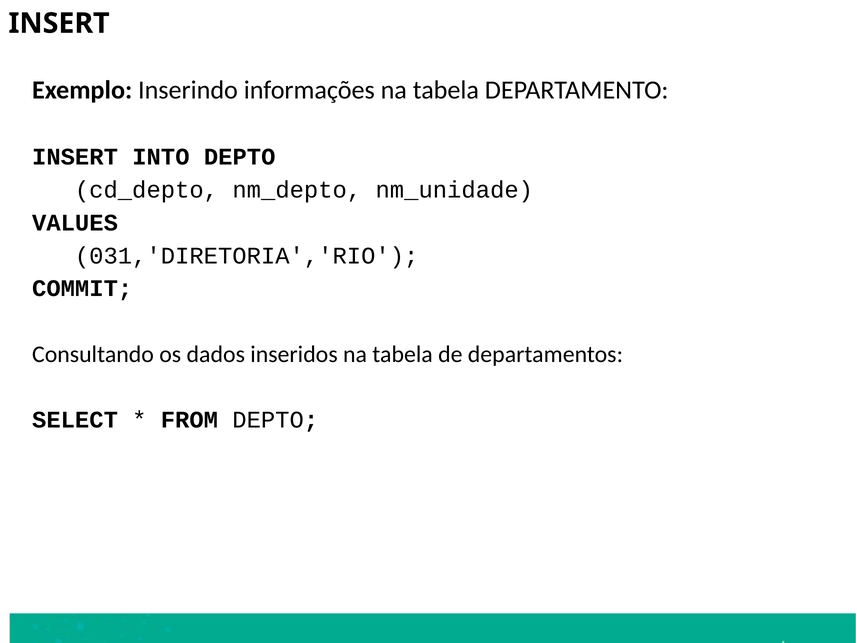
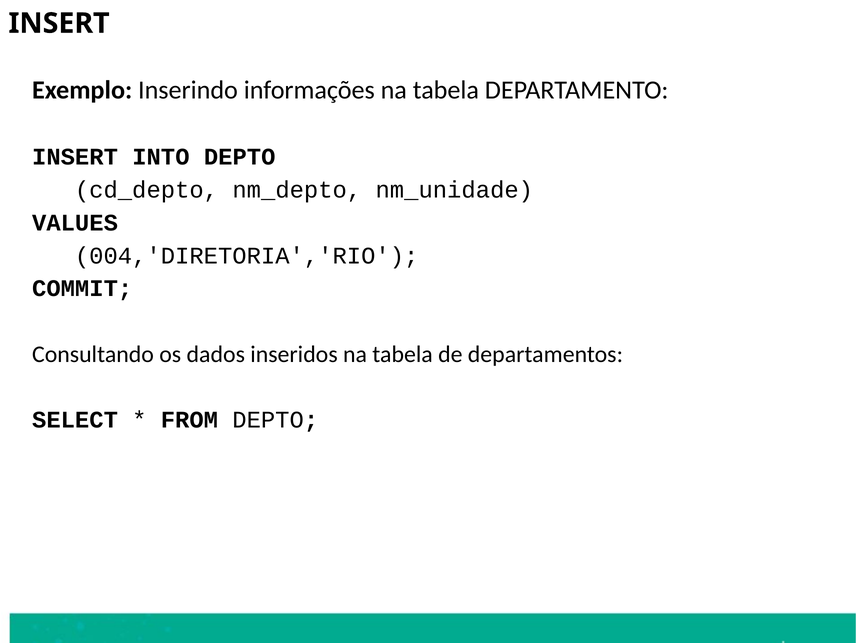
031,'DIRETORIA','RIO: 031,'DIRETORIA','RIO -> 004,'DIRETORIA','RIO
